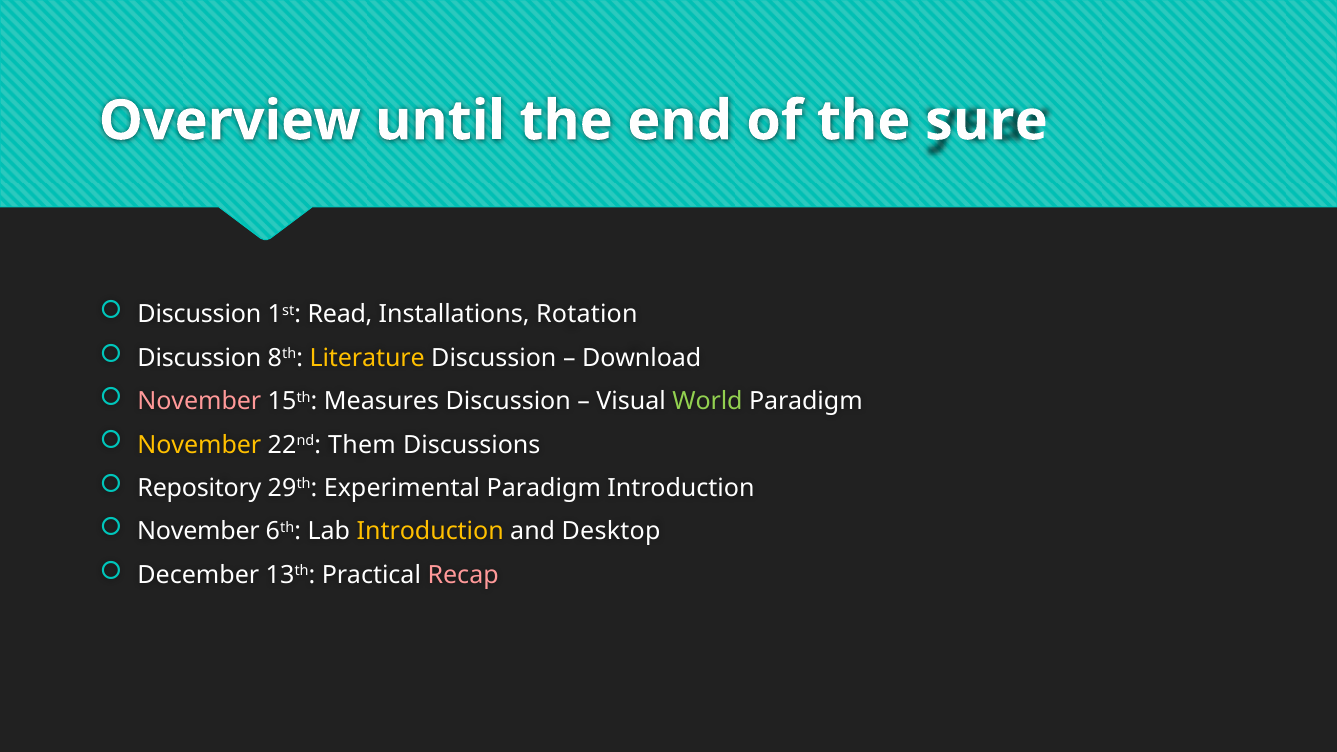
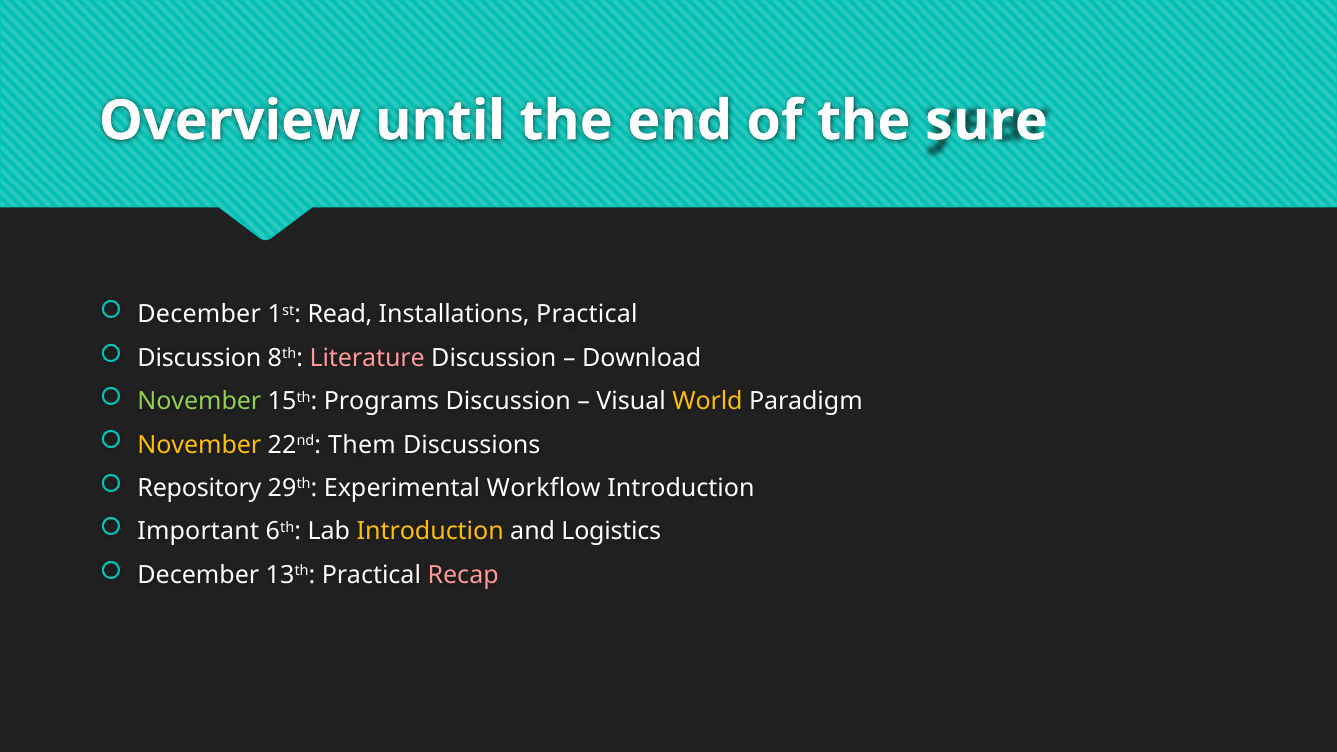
Discussion at (199, 314): Discussion -> December
Installations Rotation: Rotation -> Practical
Literature colour: yellow -> pink
November at (199, 401) colour: pink -> light green
Measures: Measures -> Programs
World colour: light green -> yellow
Experimental Paradigm: Paradigm -> Workflow
November at (198, 532): November -> Important
Desktop: Desktop -> Logistics
